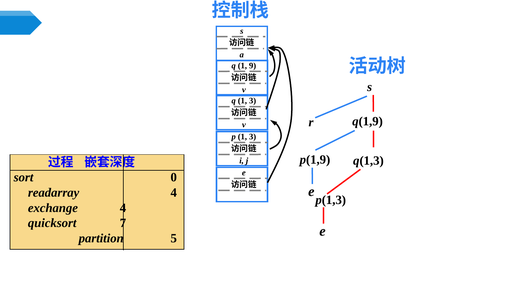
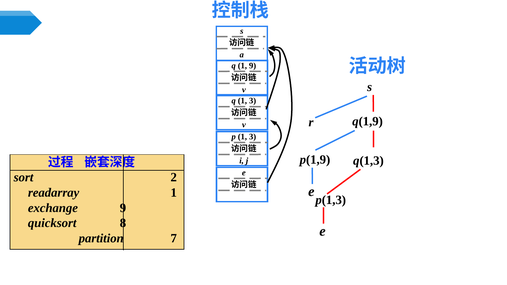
0: 0 -> 2
readarray 4: 4 -> 1
exchange 4: 4 -> 9
7: 7 -> 8
5: 5 -> 7
